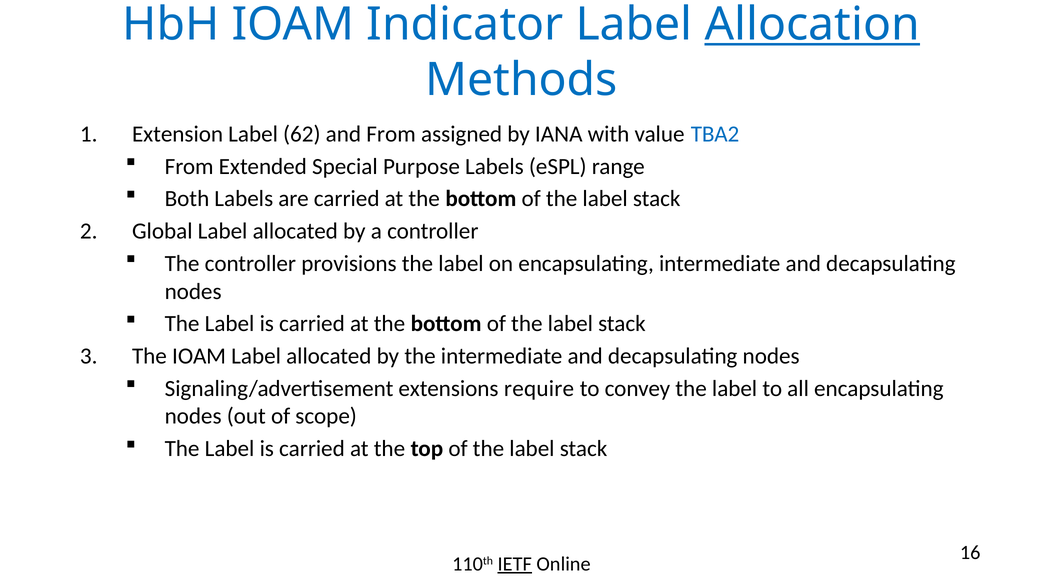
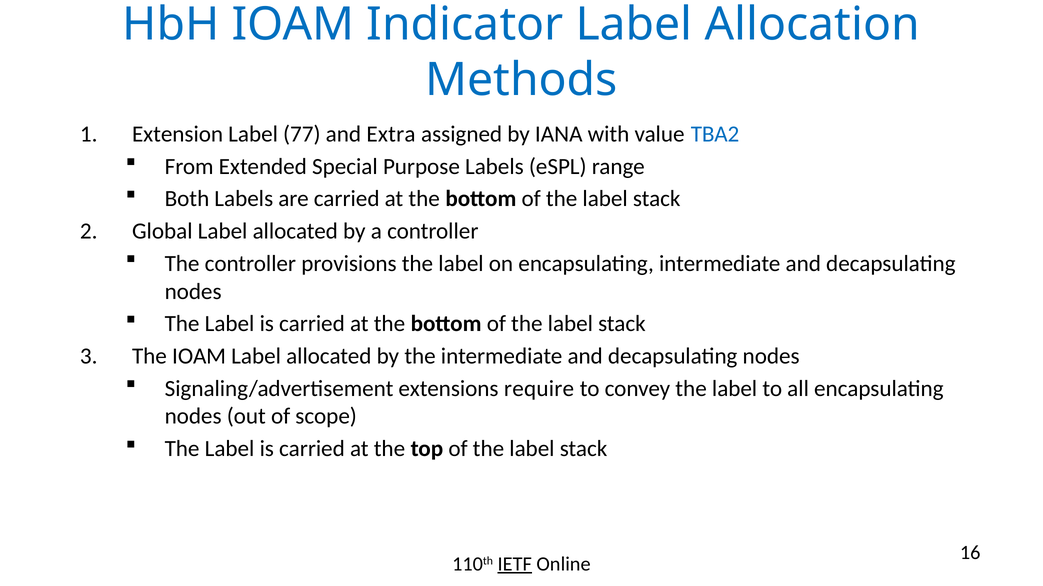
Allocation underline: present -> none
62: 62 -> 77
and From: From -> Extra
